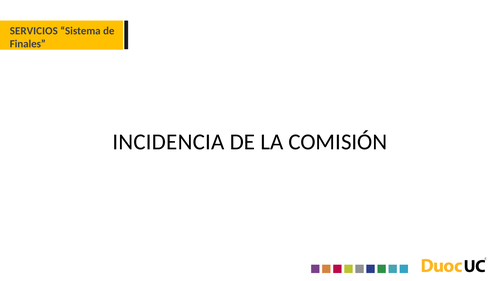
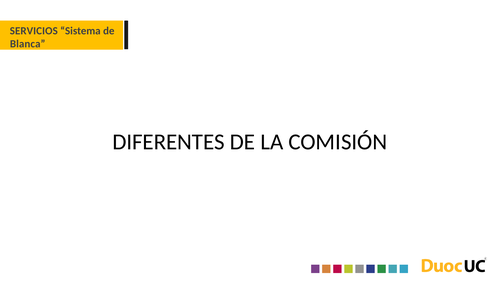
Finales: Finales -> Blanca
INCIDENCIA: INCIDENCIA -> DIFERENTES
